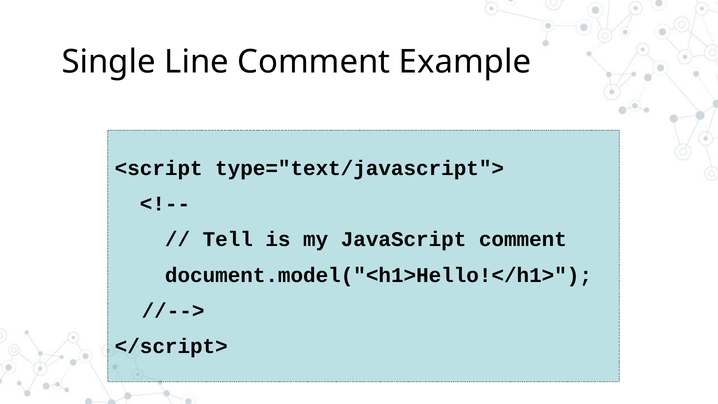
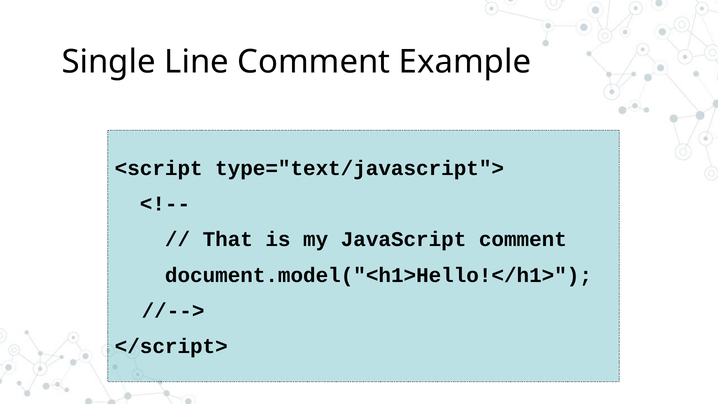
Tell: Tell -> That
